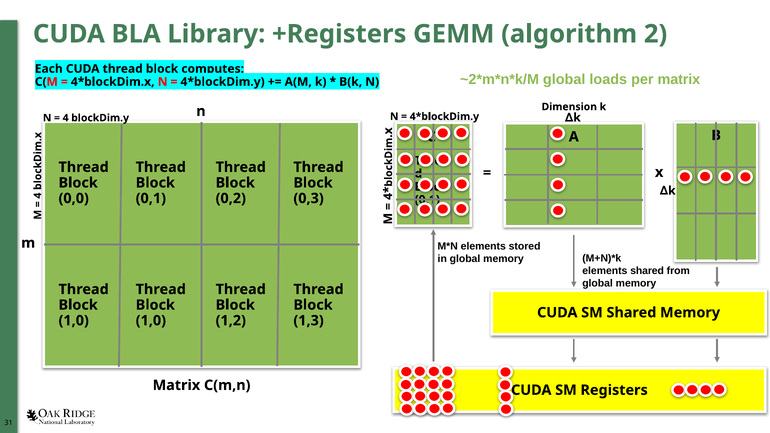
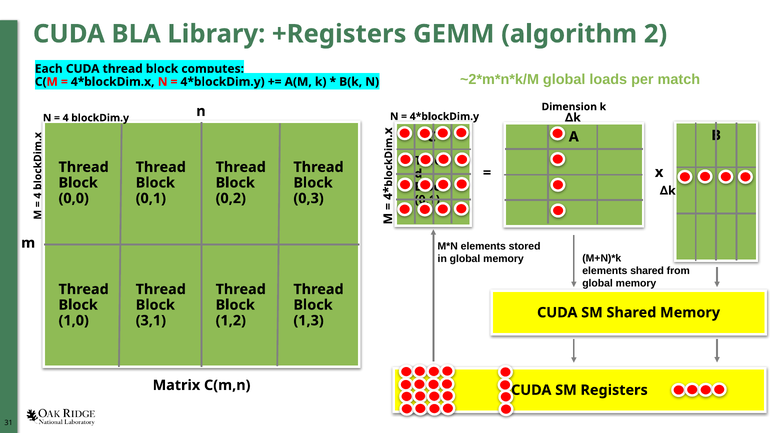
per matrix: matrix -> match
1,0 at (151, 321): 1,0 -> 3,1
